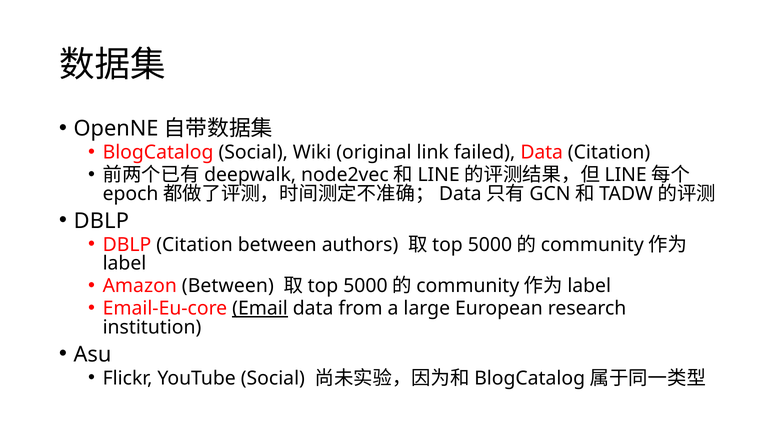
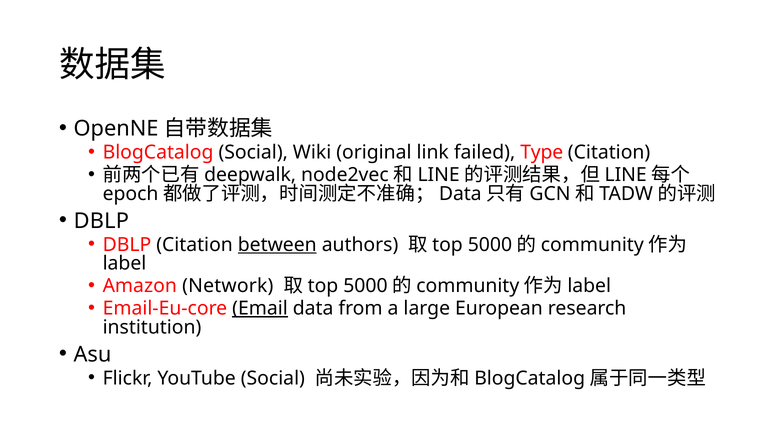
failed Data: Data -> Type
between at (277, 245) underline: none -> present
Amazon Between: Between -> Network
